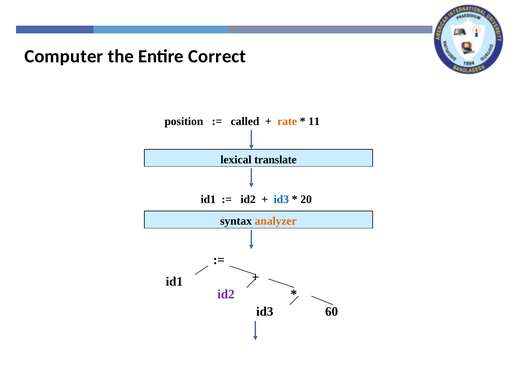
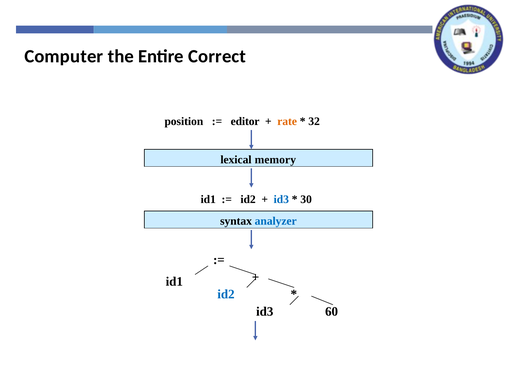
called: called -> editor
11: 11 -> 32
translate: translate -> memory
20: 20 -> 30
analyzer colour: orange -> blue
id2 at (226, 294) colour: purple -> blue
